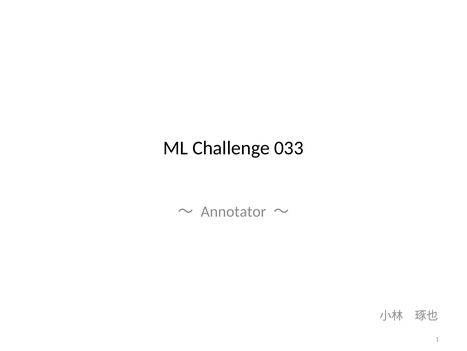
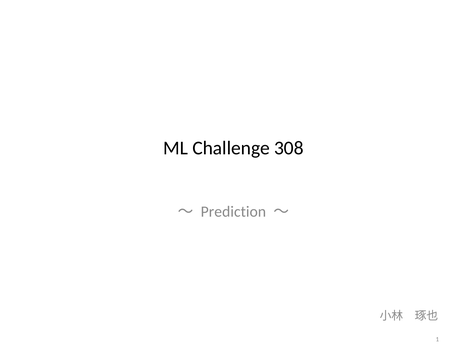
033: 033 -> 308
Annotator: Annotator -> Prediction
